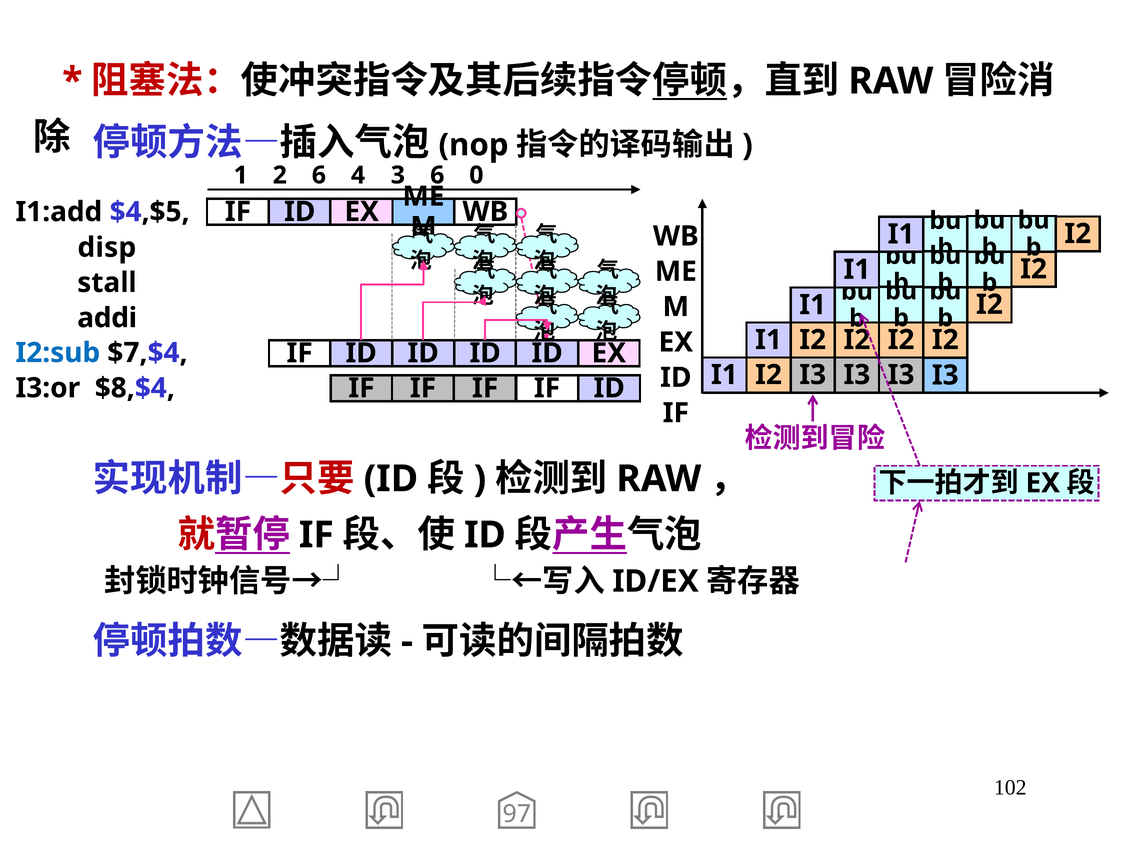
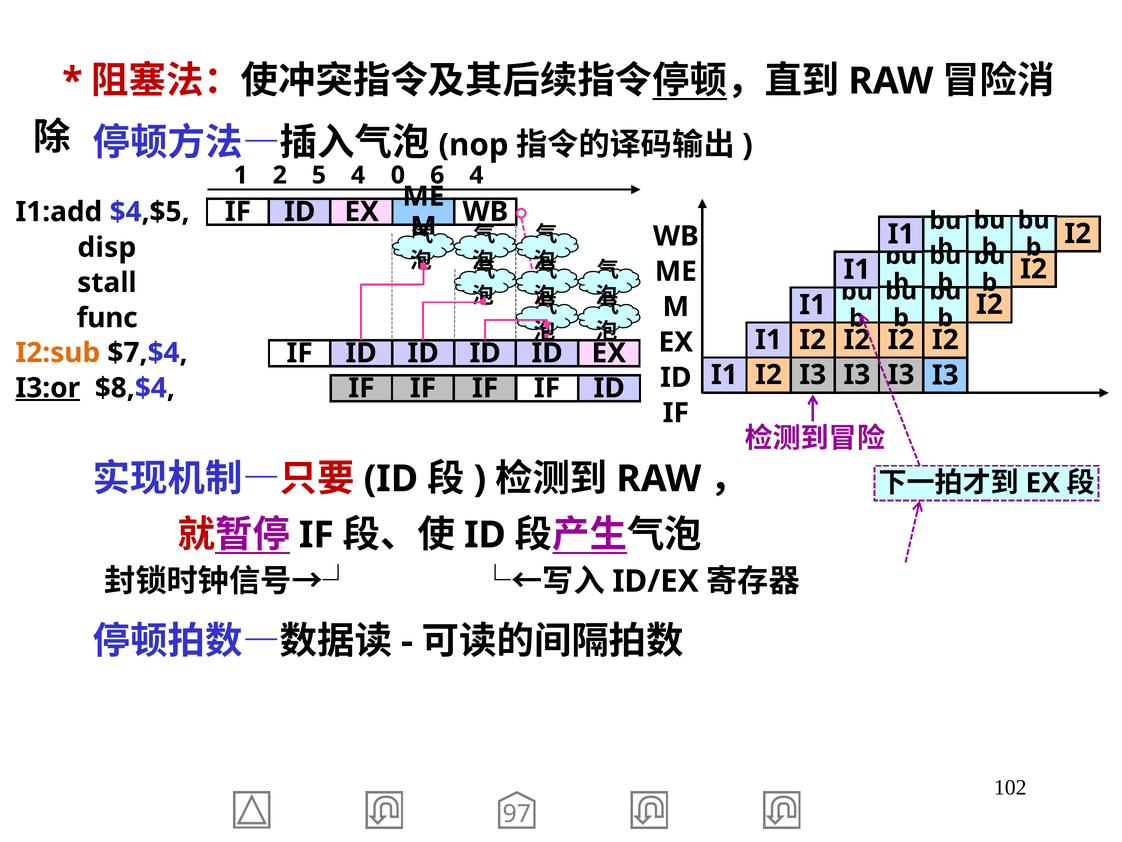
2 6: 6 -> 5
3: 3 -> 0
6 0: 0 -> 4
addi: addi -> func
I2:sub colour: blue -> orange
I3:or underline: none -> present
